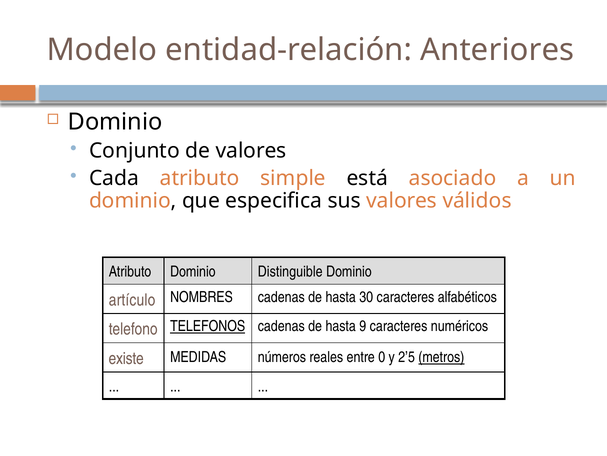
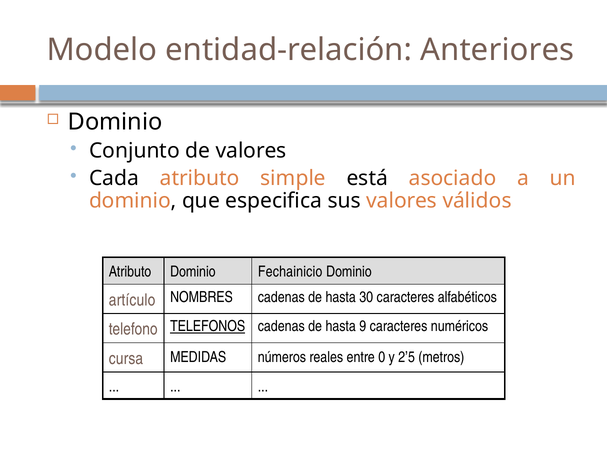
Distinguible: Distinguible -> Fechainicio
existe: existe -> cursa
metros underline: present -> none
